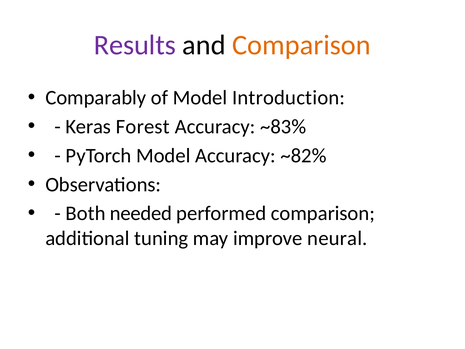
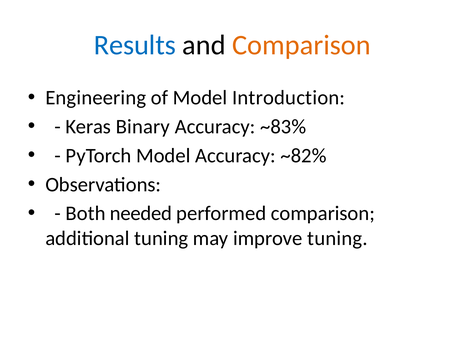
Results colour: purple -> blue
Comparably: Comparably -> Engineering
Forest: Forest -> Binary
improve neural: neural -> tuning
